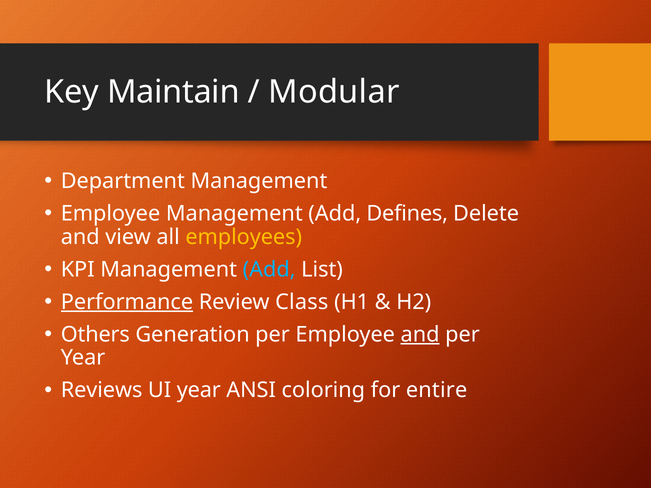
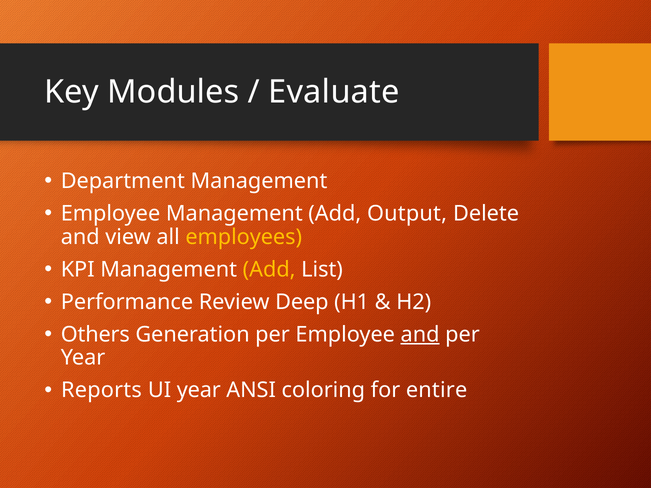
Maintain: Maintain -> Modules
Modular: Modular -> Evaluate
Defines: Defines -> Output
Add at (269, 270) colour: light blue -> yellow
Performance underline: present -> none
Class: Class -> Deep
Reviews: Reviews -> Reports
